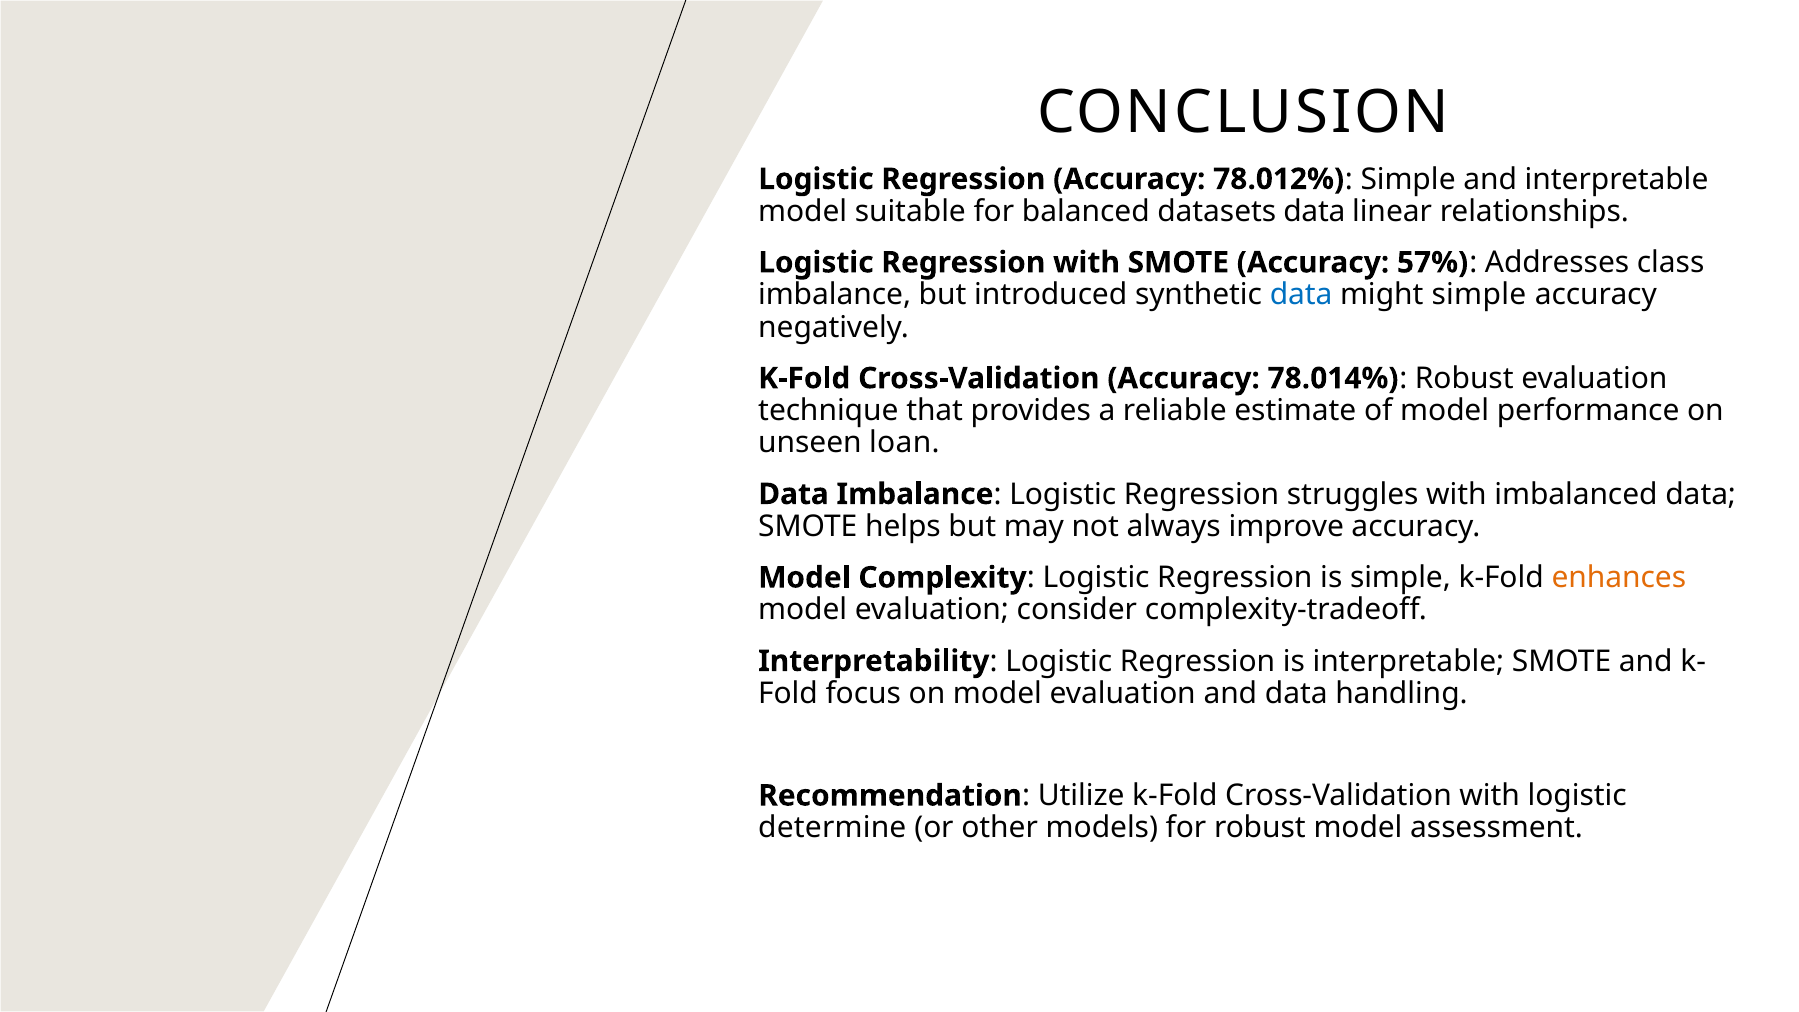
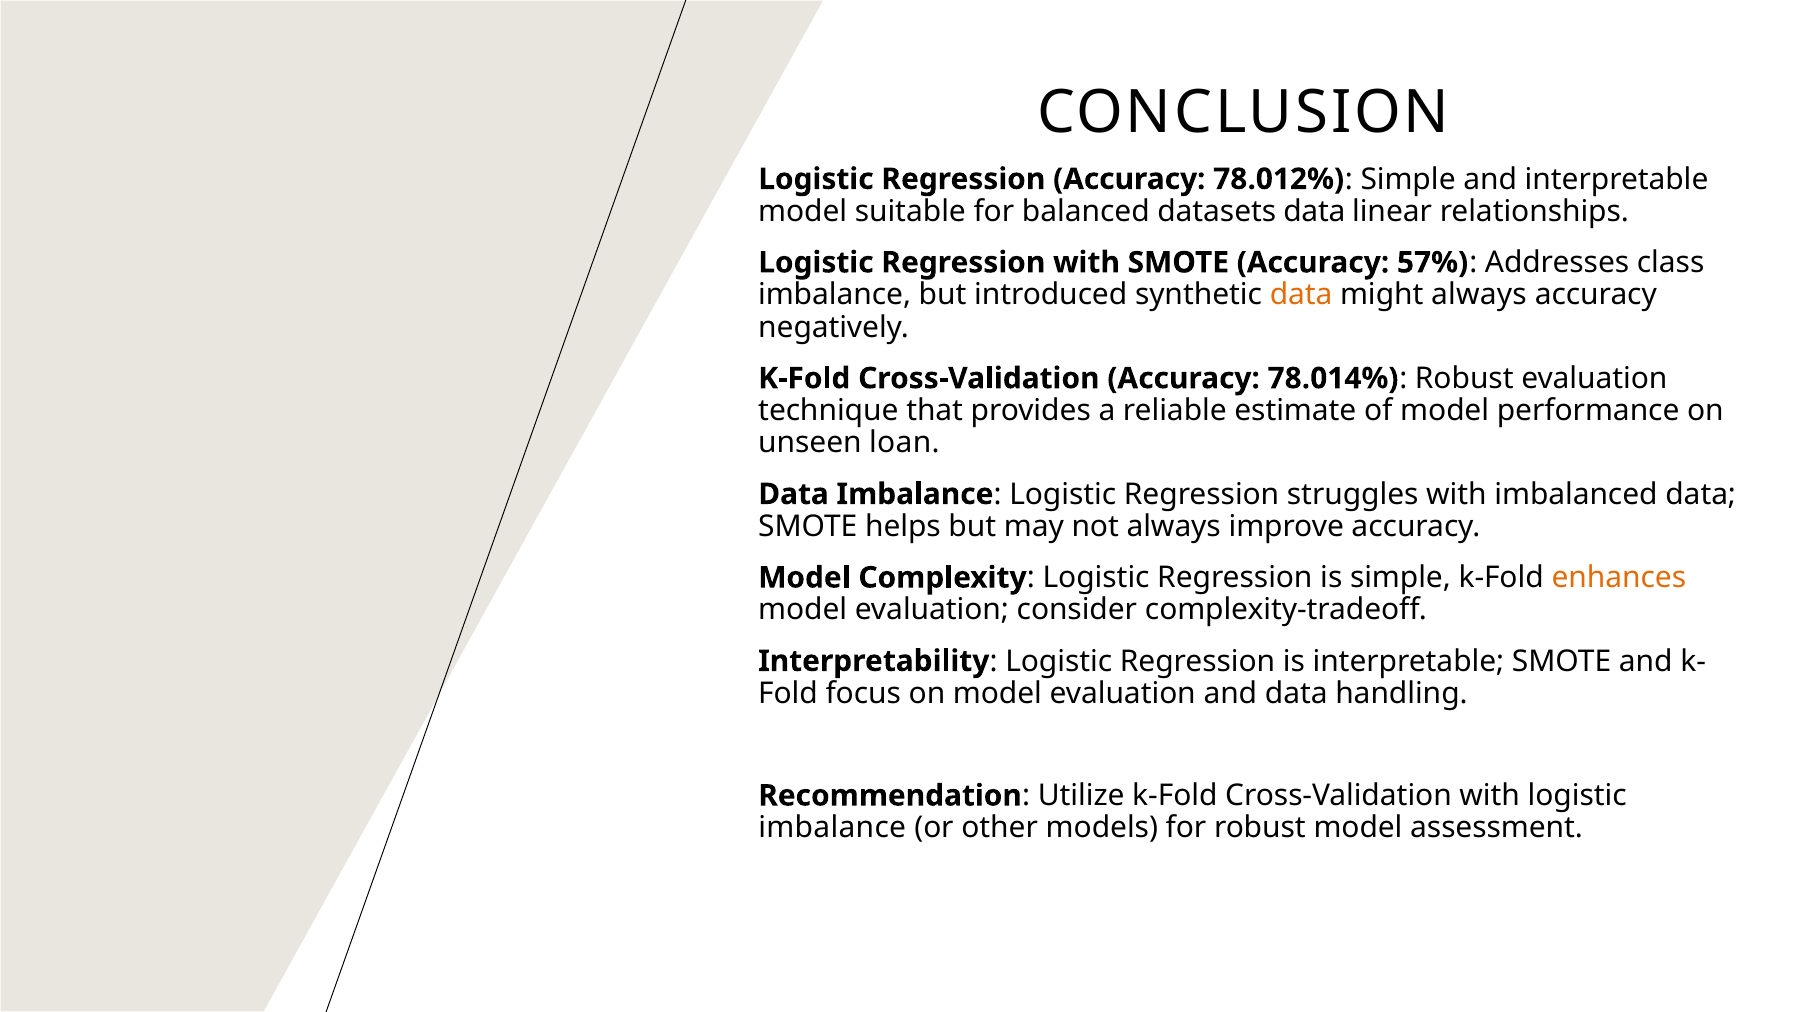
data at (1301, 295) colour: blue -> orange
might simple: simple -> always
determine at (832, 828): determine -> imbalance
